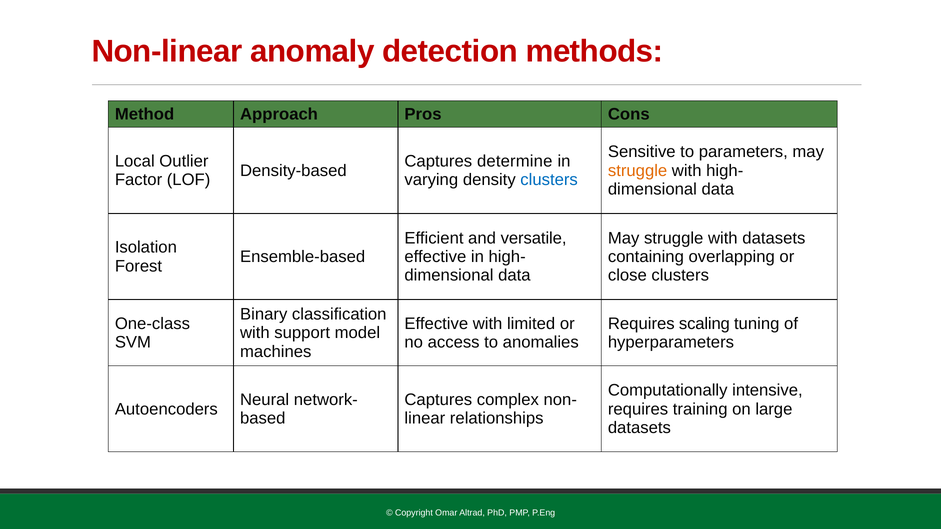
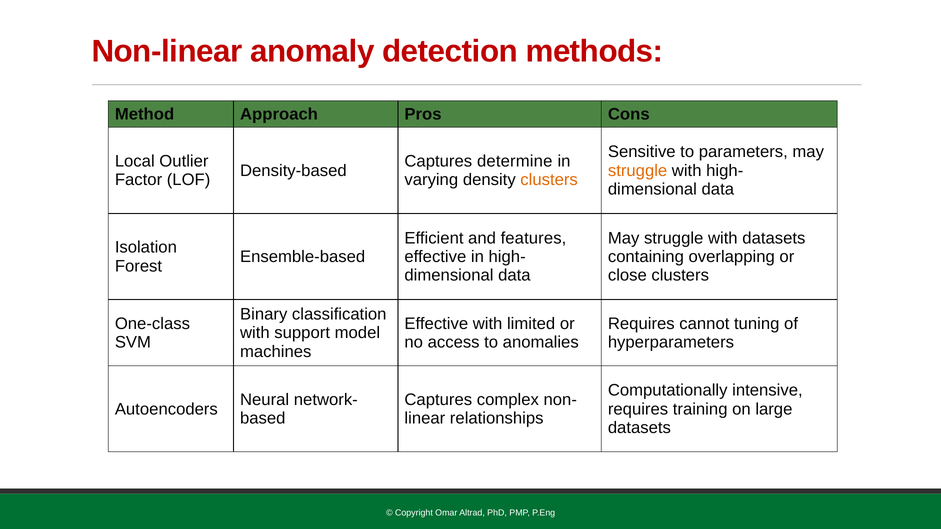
clusters at (549, 180) colour: blue -> orange
versatile: versatile -> features
scaling: scaling -> cannot
